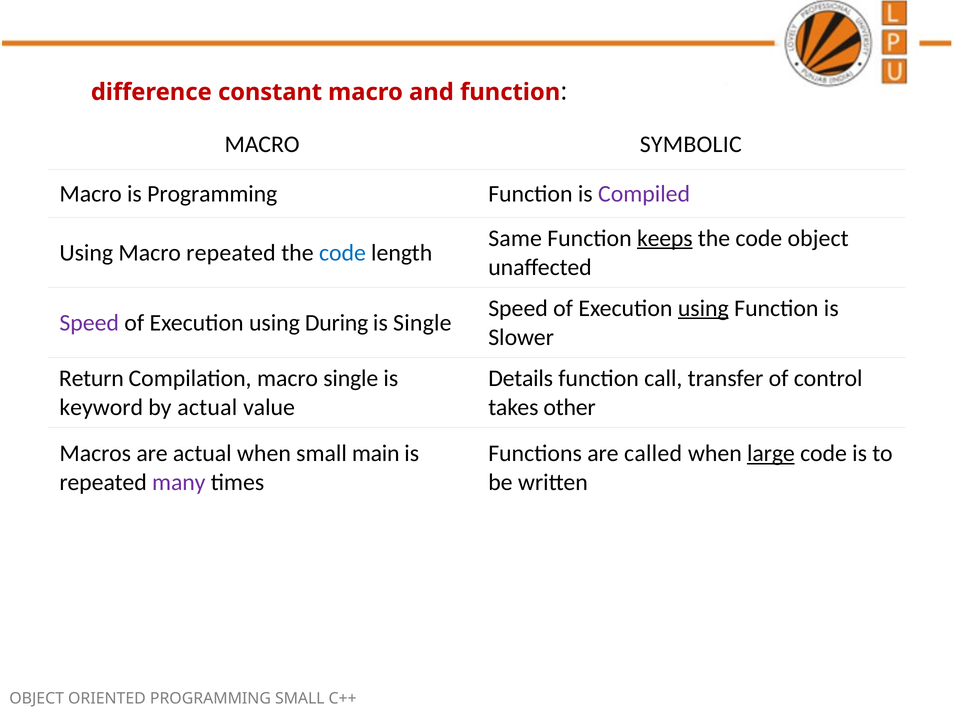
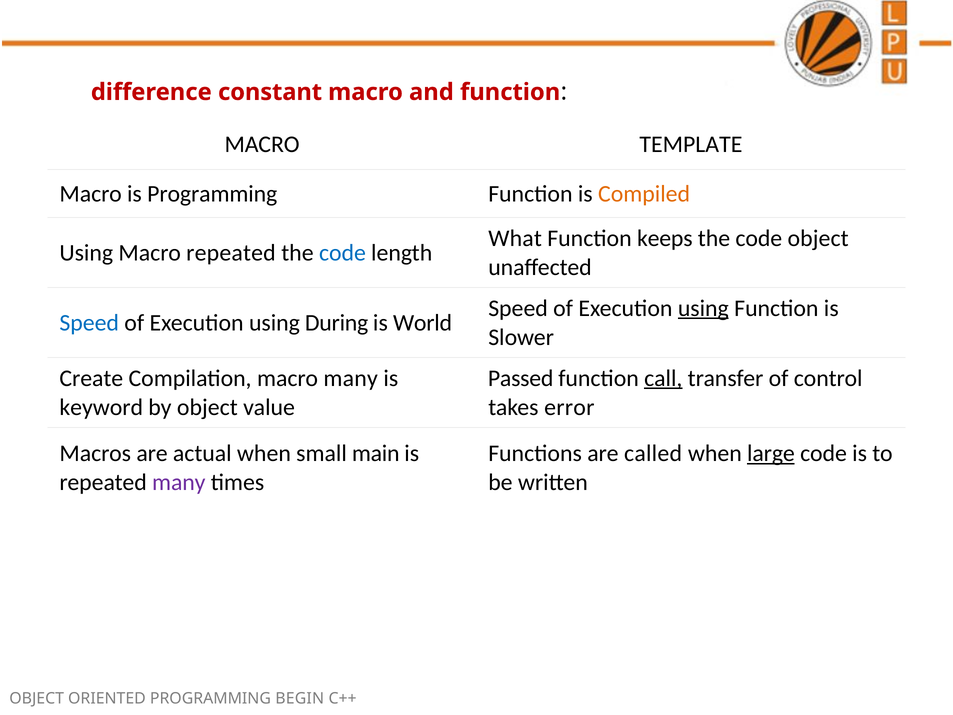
SYMBOLIC: SYMBOLIC -> TEMPLATE
Compiled colour: purple -> orange
Same: Same -> What
keeps underline: present -> none
Speed at (89, 323) colour: purple -> blue
is Single: Single -> World
Return: Return -> Create
macro single: single -> many
Details: Details -> Passed
call underline: none -> present
by actual: actual -> object
other: other -> error
SMALL at (300, 698): SMALL -> BEGIN
